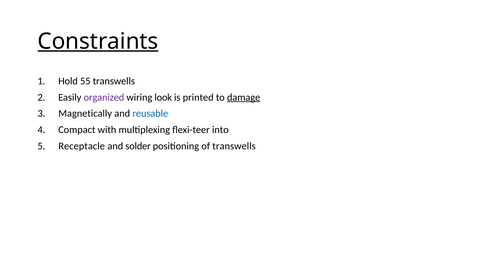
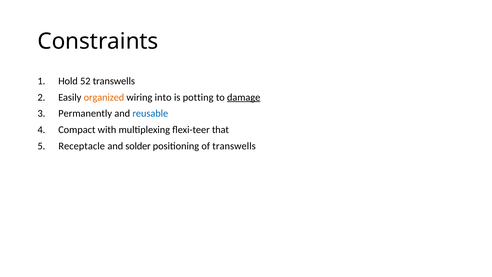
Constraints underline: present -> none
55: 55 -> 52
organized colour: purple -> orange
look: look -> into
printed: printed -> potting
Magnetically: Magnetically -> Permanently
into: into -> that
